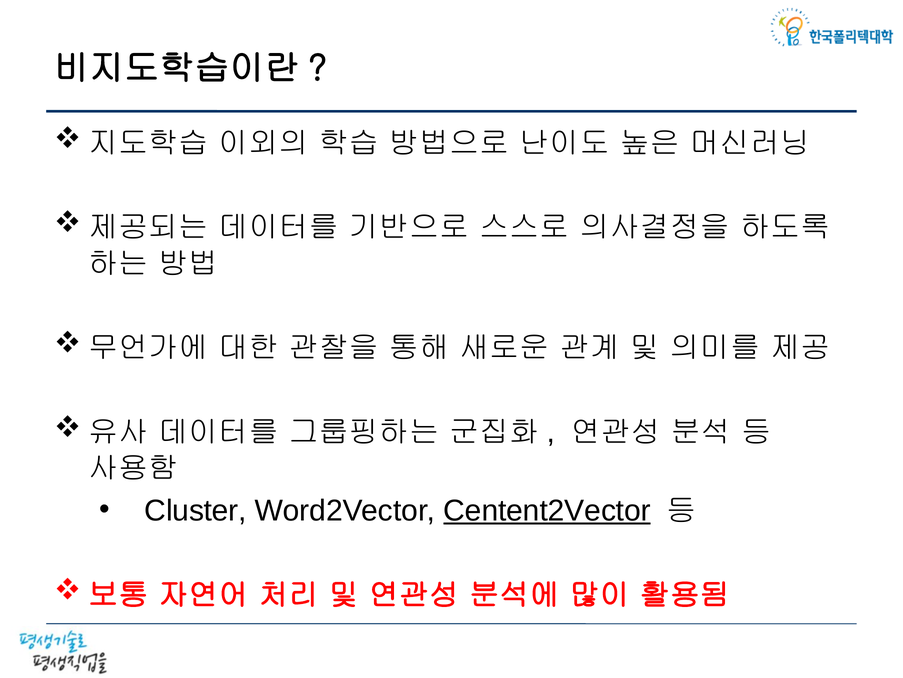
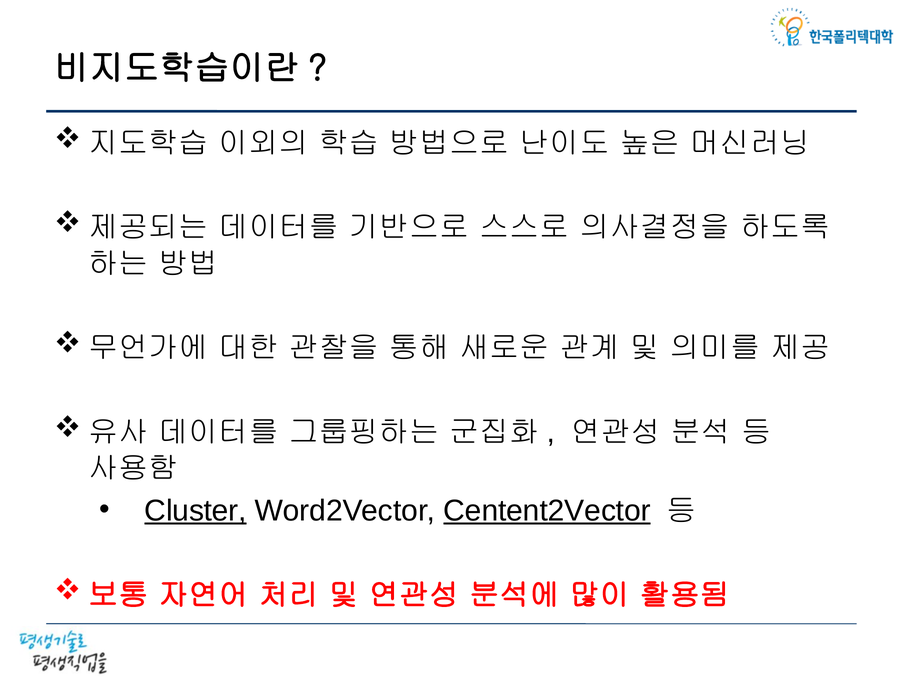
Cluster underline: none -> present
